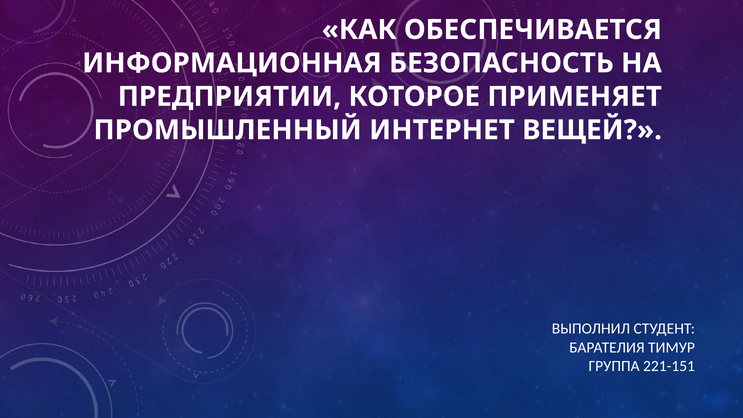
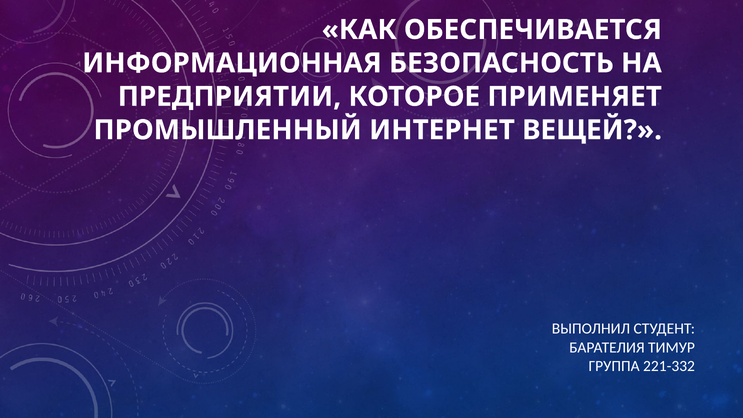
221-151: 221-151 -> 221-332
